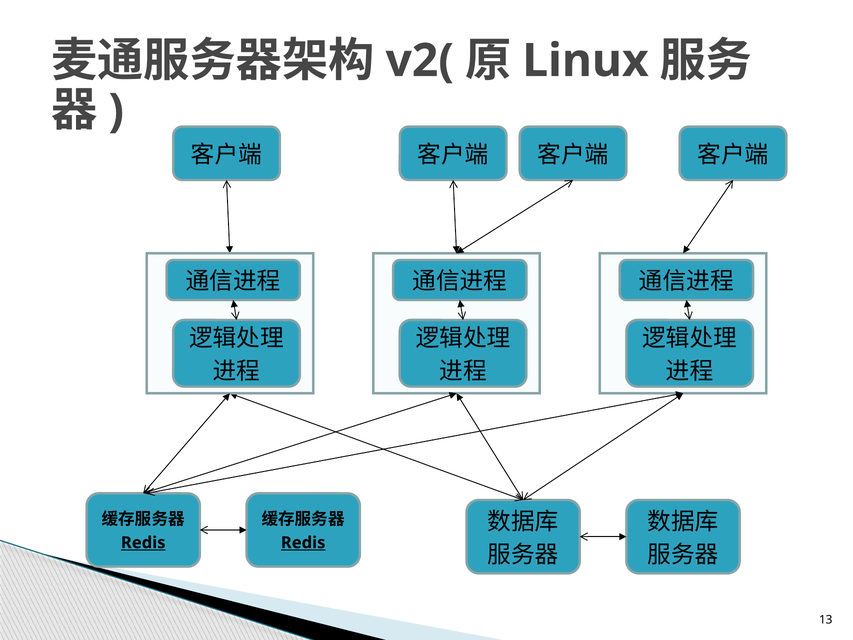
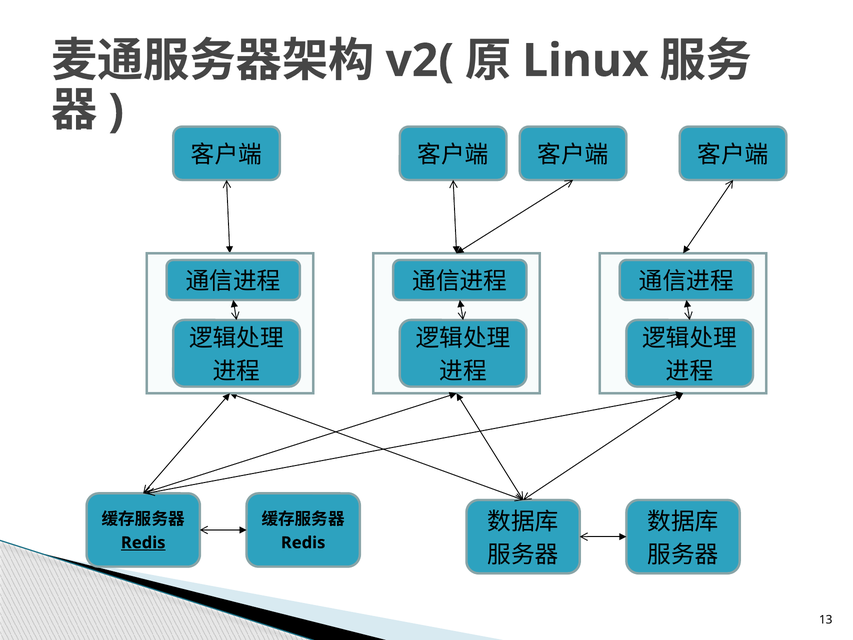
Redis at (303, 543) underline: present -> none
